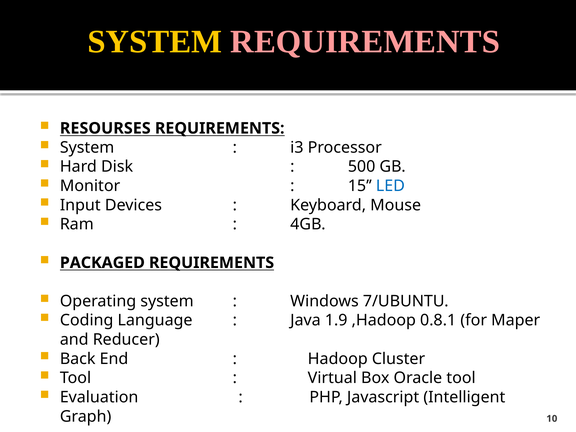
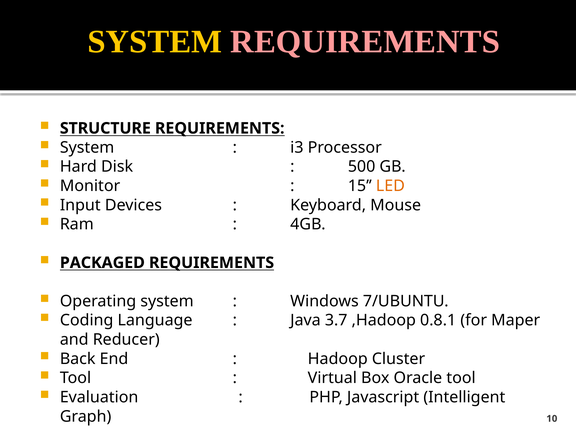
RESOURSES: RESOURSES -> STRUCTURE
LED colour: blue -> orange
1.9: 1.9 -> 3.7
